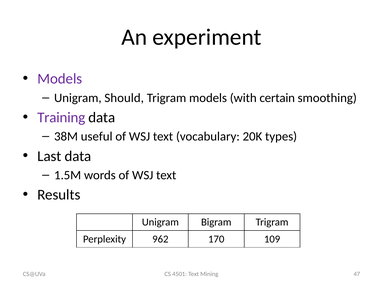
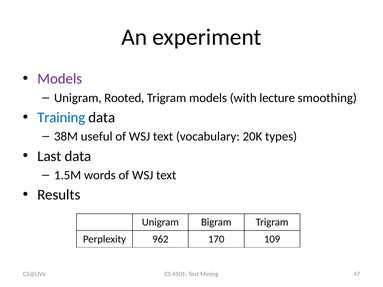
Should: Should -> Rooted
certain: certain -> lecture
Training colour: purple -> blue
